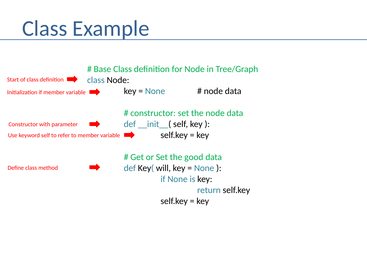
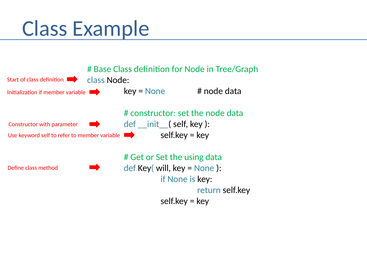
good: good -> using
